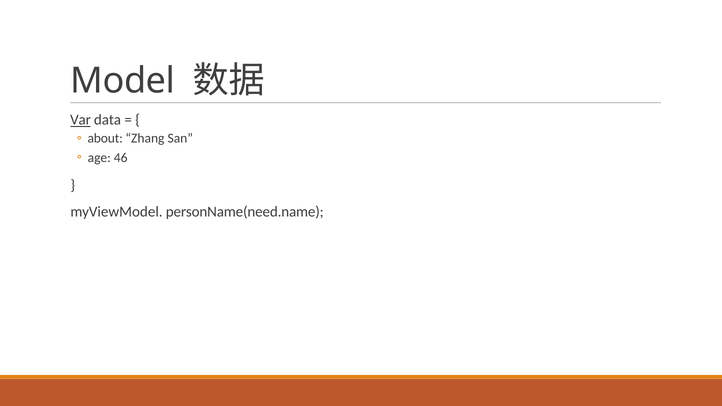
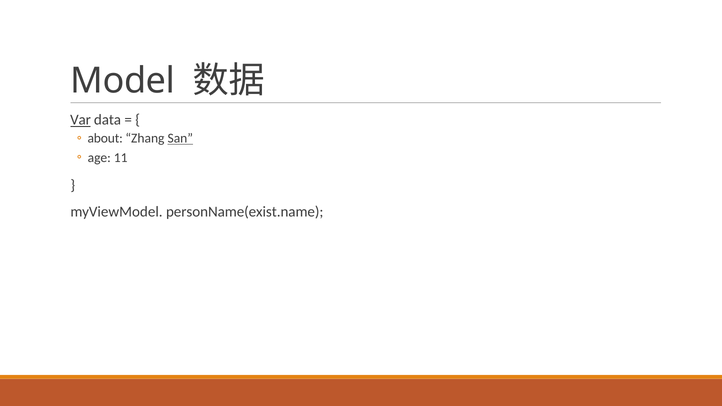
San underline: none -> present
46: 46 -> 11
personName(need.name: personName(need.name -> personName(exist.name
